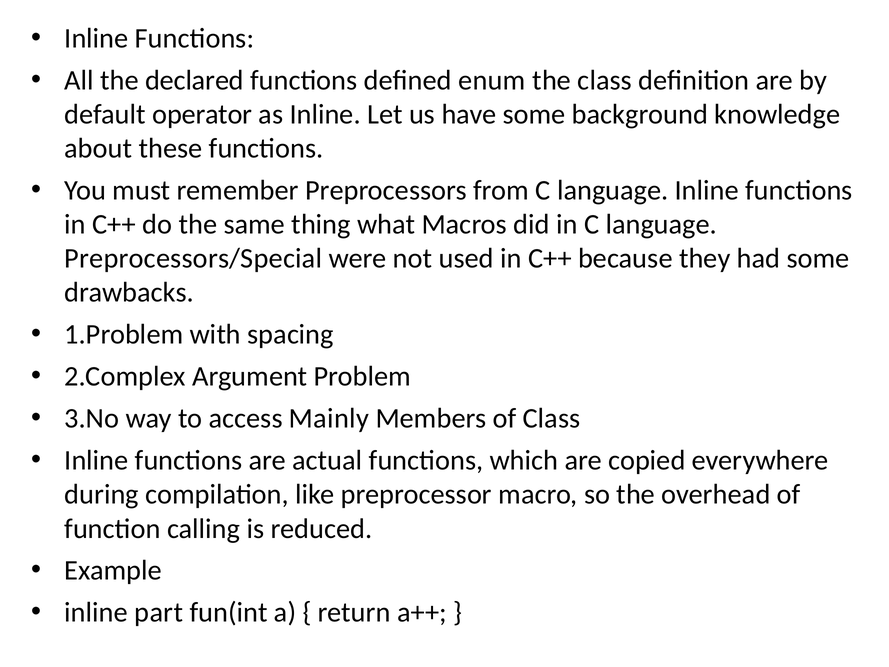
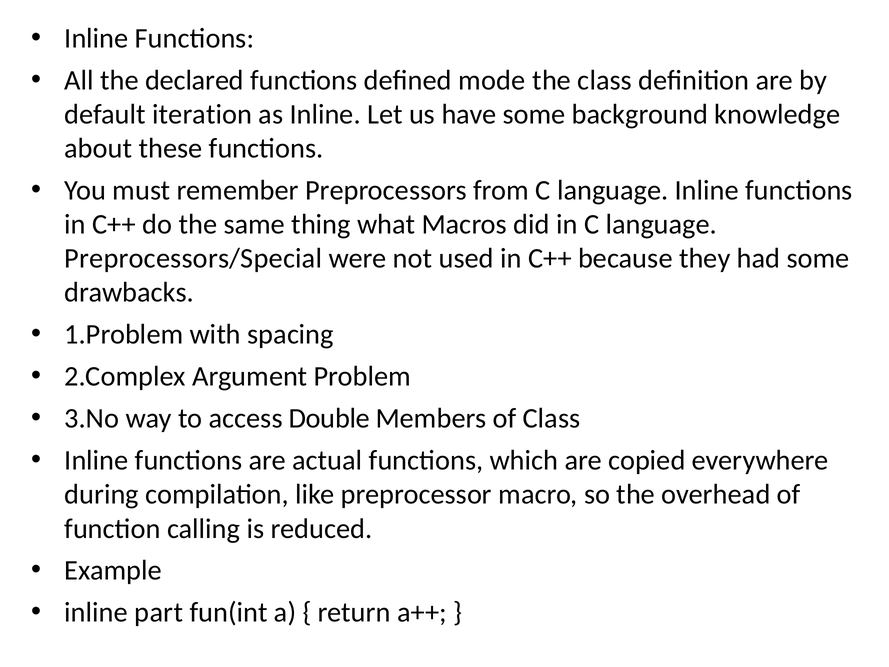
enum: enum -> mode
operator: operator -> iteration
Mainly: Mainly -> Double
